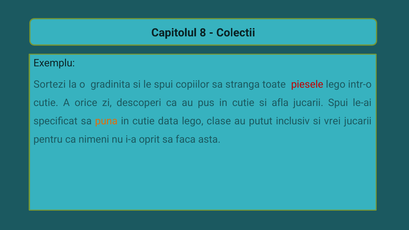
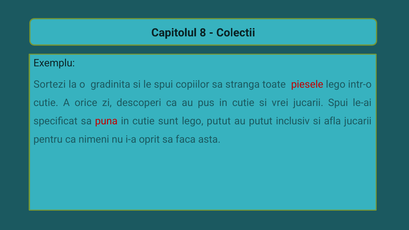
afla: afla -> vrei
puna colour: orange -> red
data: data -> sunt
lego clase: clase -> putut
vrei: vrei -> afla
